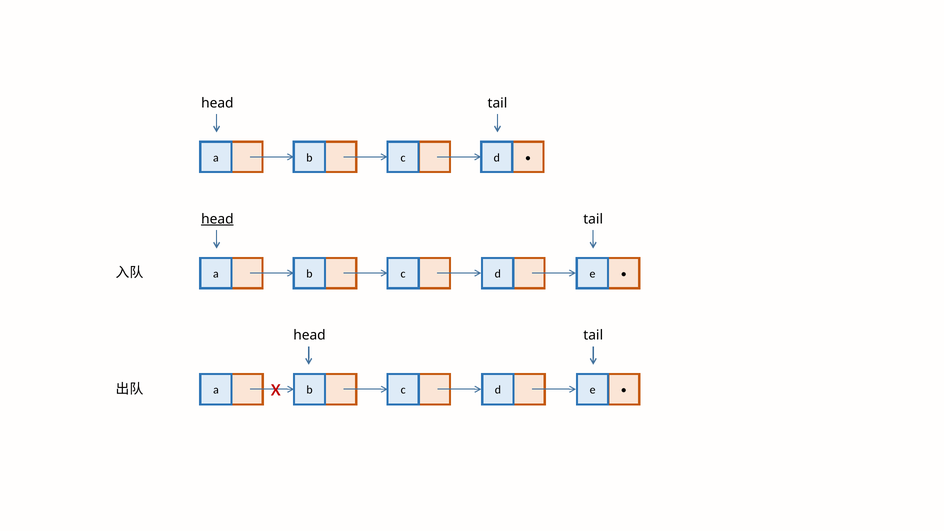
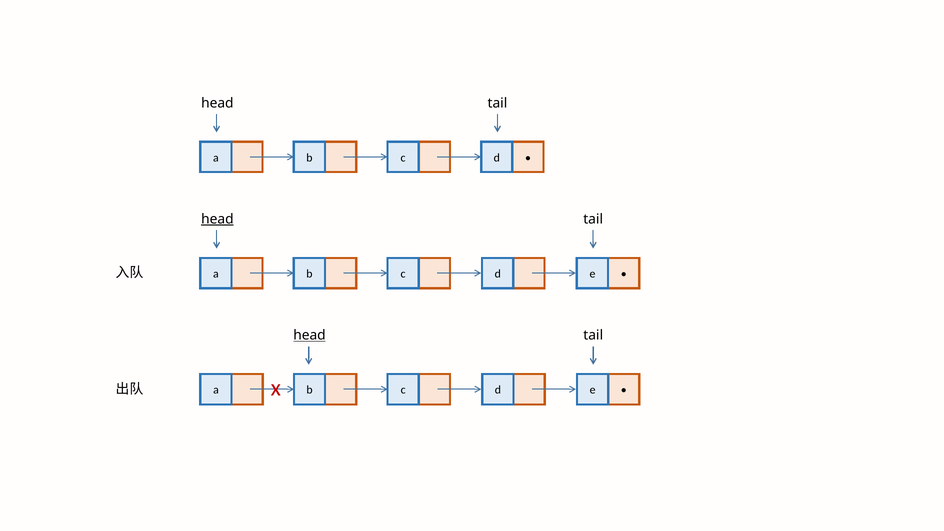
head at (310, 335) underline: none -> present
